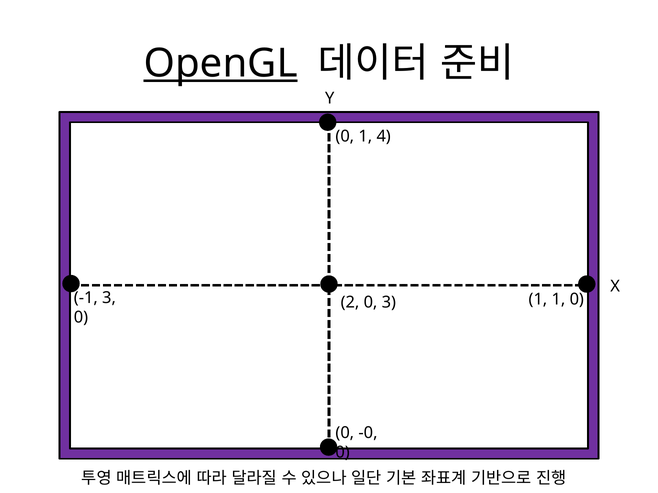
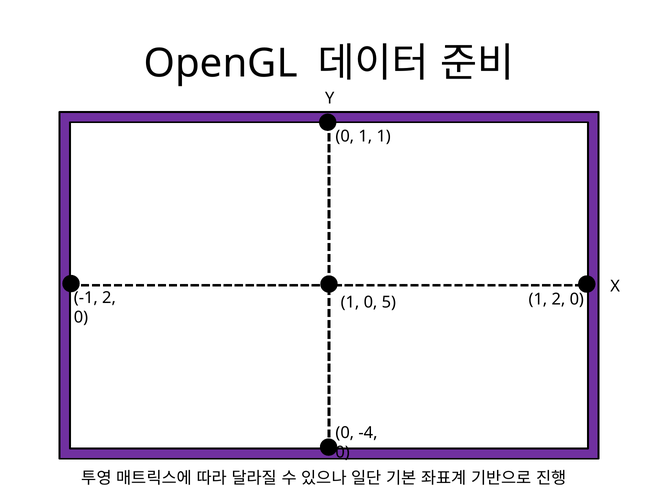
OpenGL underline: present -> none
1 4: 4 -> 1
-1 3: 3 -> 2
1 1: 1 -> 2
2 at (350, 302): 2 -> 1
0 3: 3 -> 5
-0: -0 -> -4
